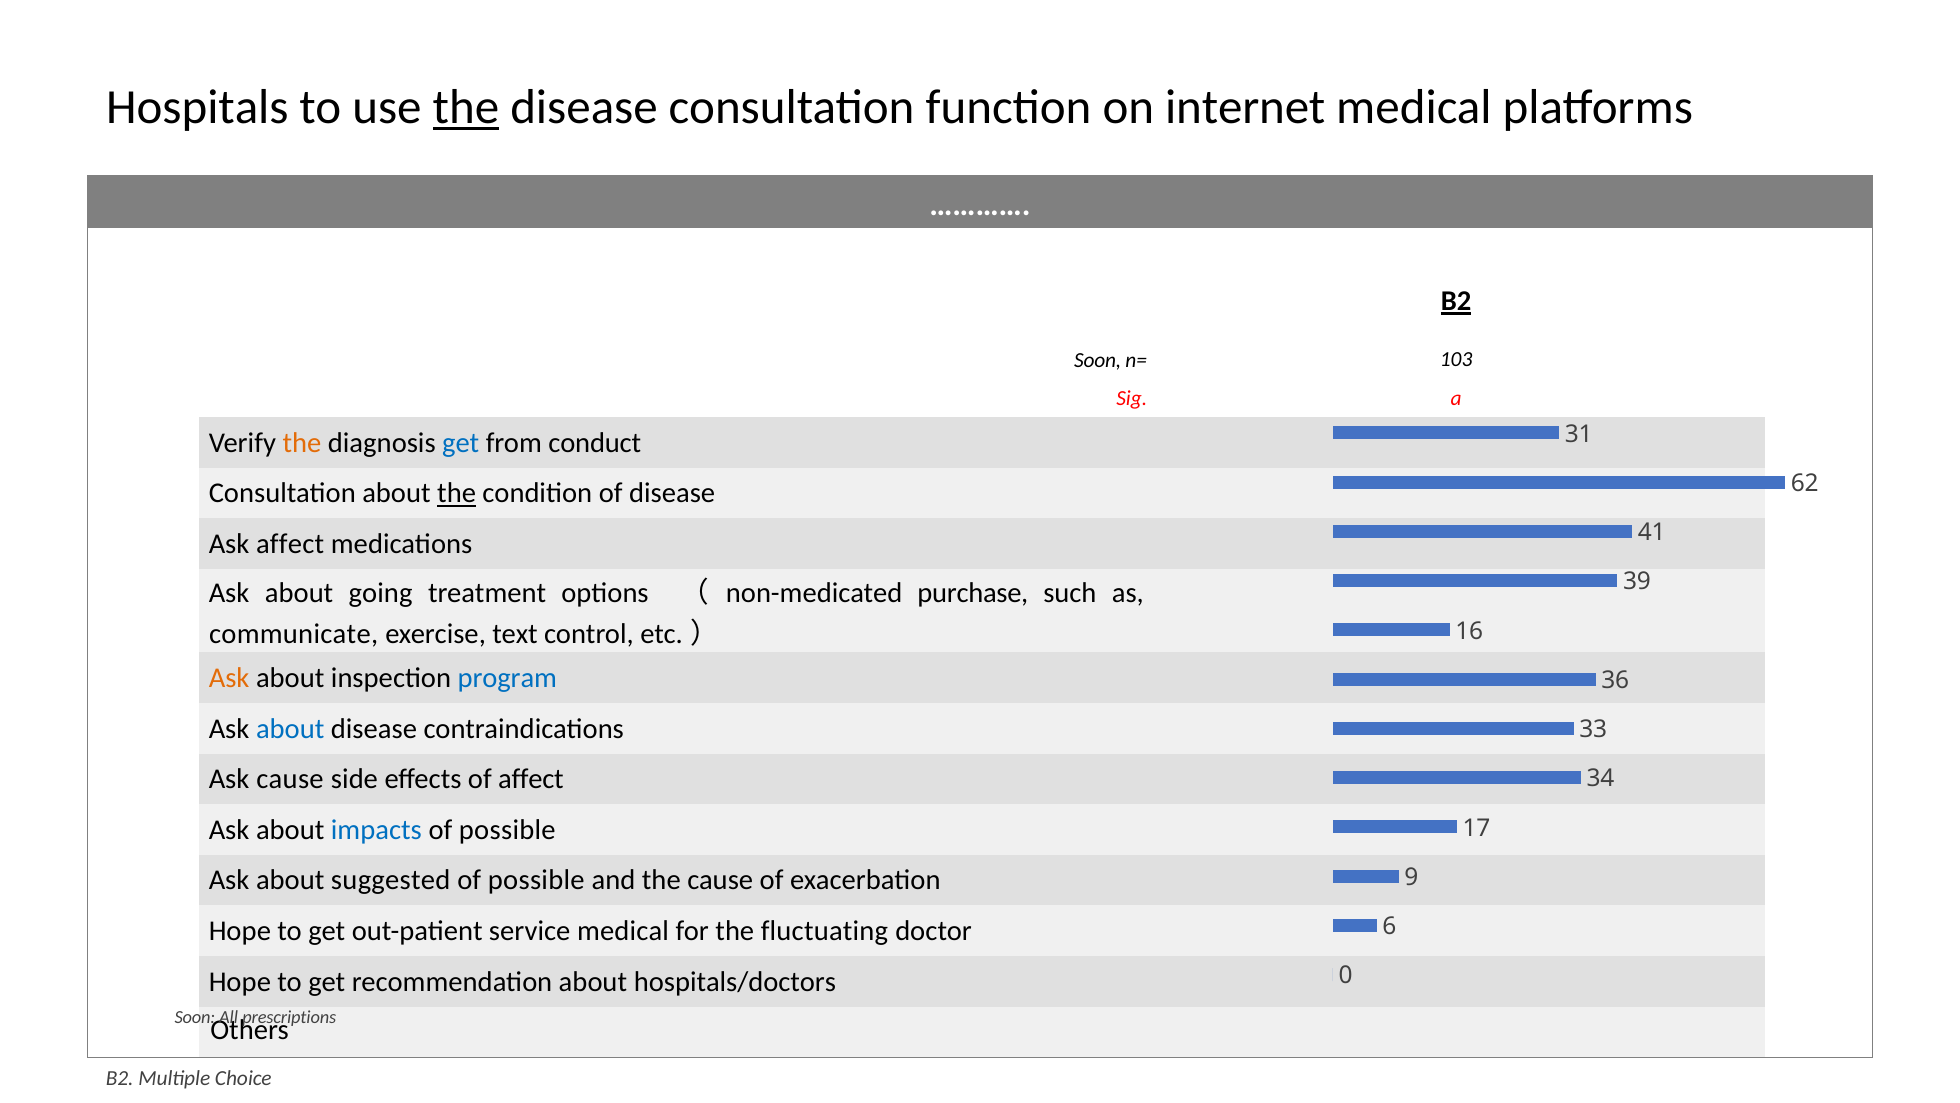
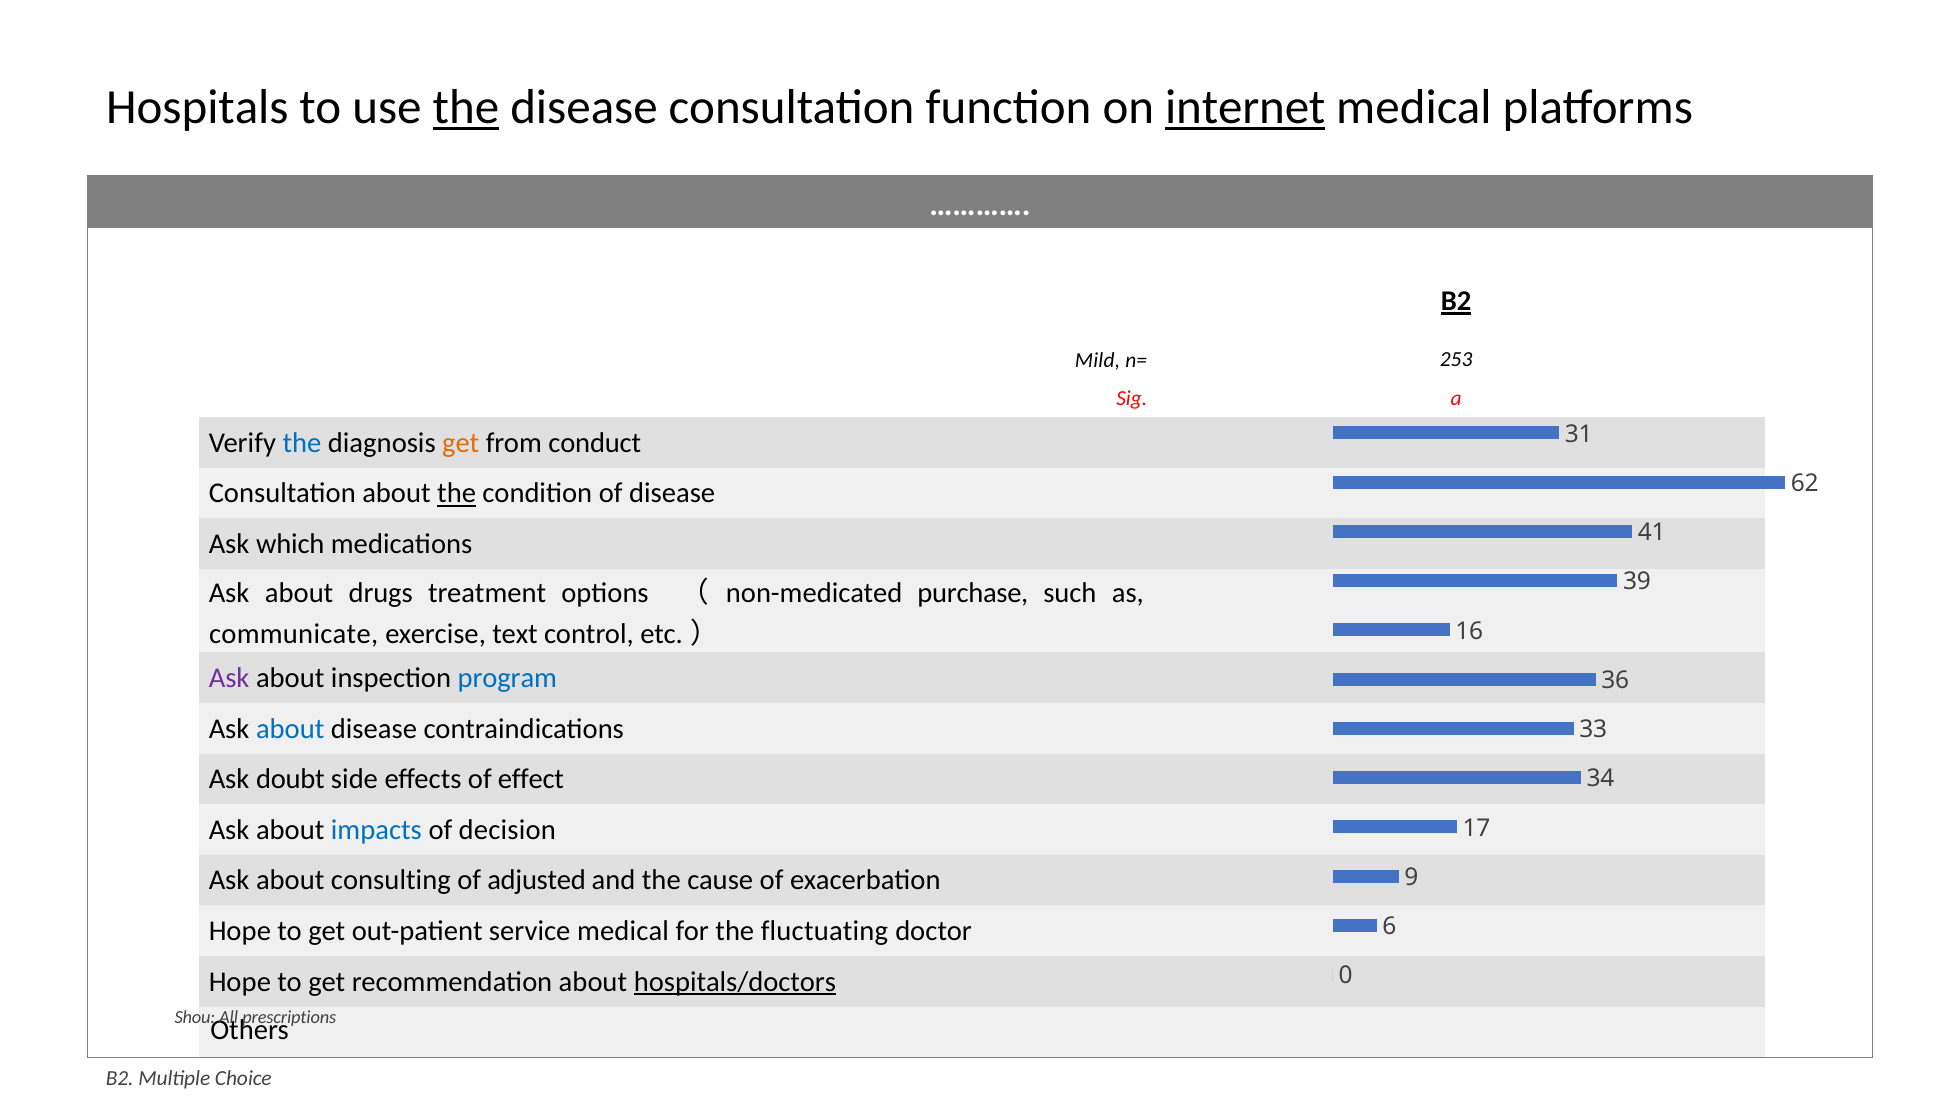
internet underline: none -> present
Soon at (1098, 360): Soon -> Mild
103: 103 -> 253
the at (302, 443) colour: orange -> blue
get at (461, 443) colour: blue -> orange
Ask affect: affect -> which
going: going -> drugs
Ask at (229, 678) colour: orange -> purple
Ask cause: cause -> doubt
of affect: affect -> effect
possible at (507, 829): possible -> decision
suggested: suggested -> consulting
possible at (536, 880): possible -> adjusted
hospitals/doctors underline: none -> present
Soon at (195, 1017): Soon -> Shou
